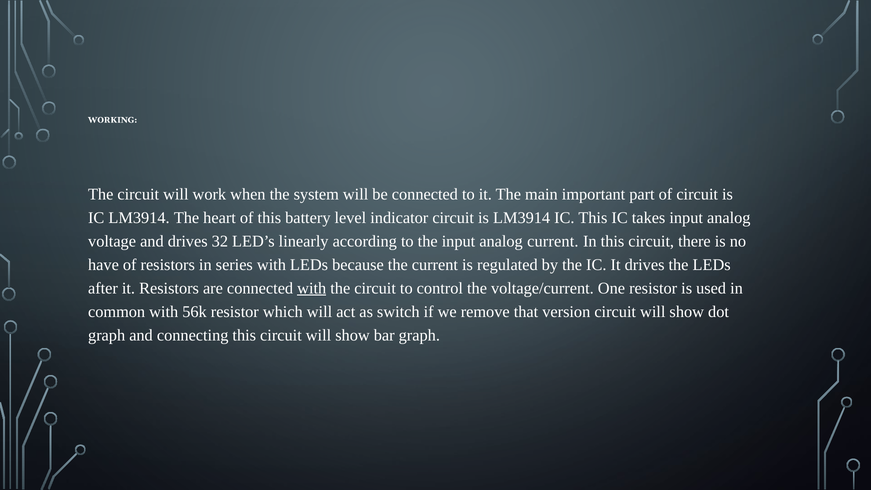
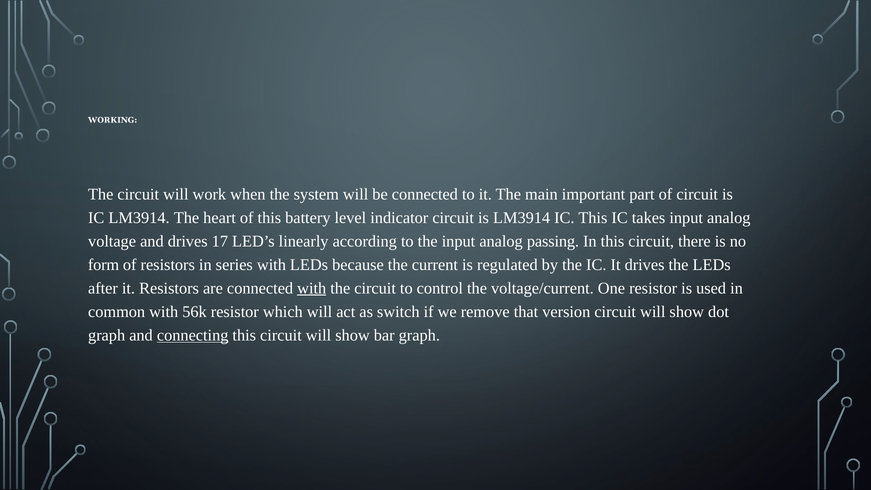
32: 32 -> 17
analog current: current -> passing
have: have -> form
connecting underline: none -> present
